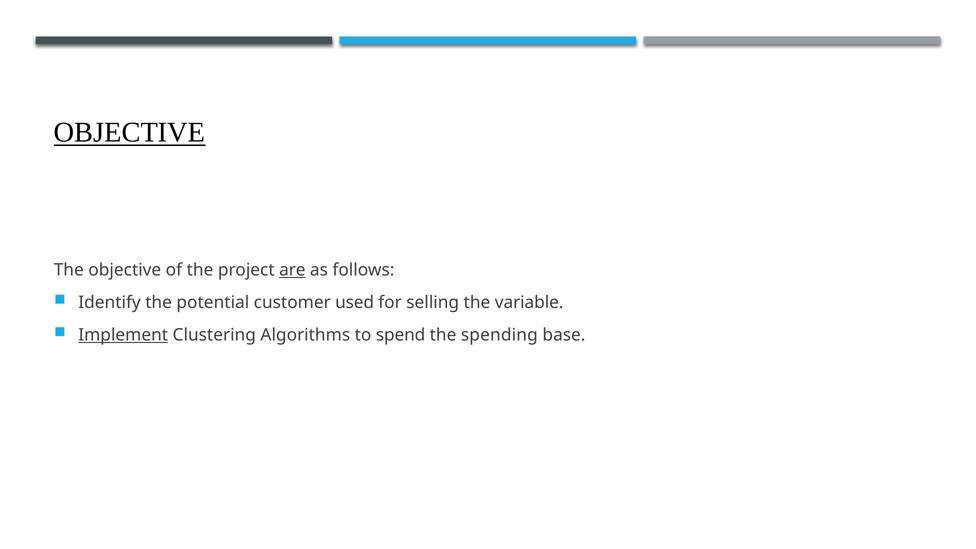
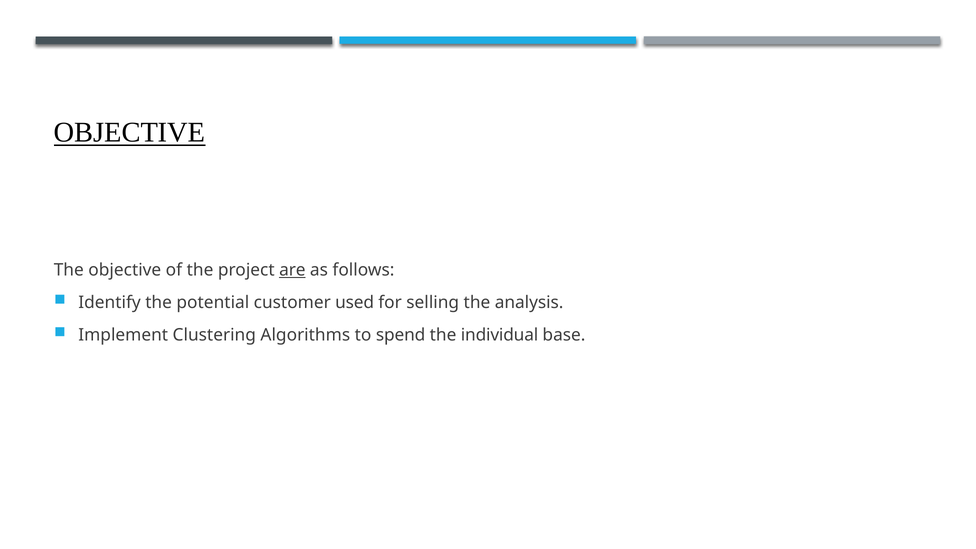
variable: variable -> analysis
Implement underline: present -> none
spending: spending -> individual
